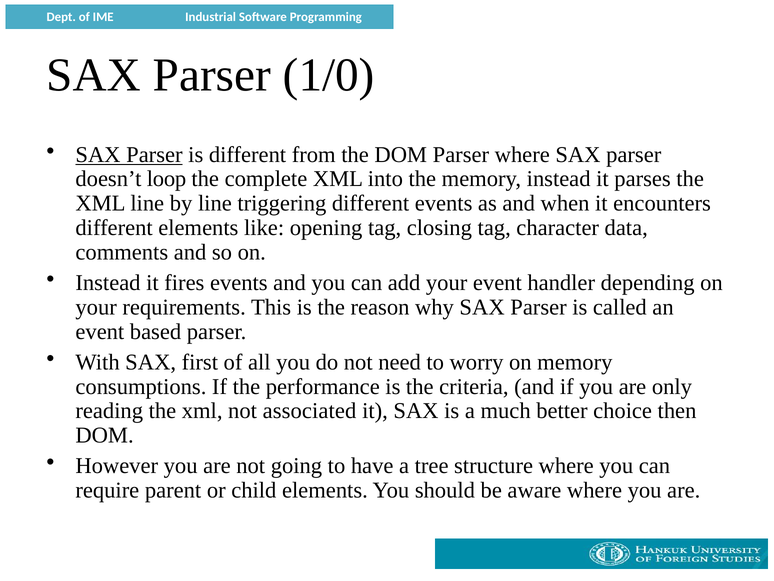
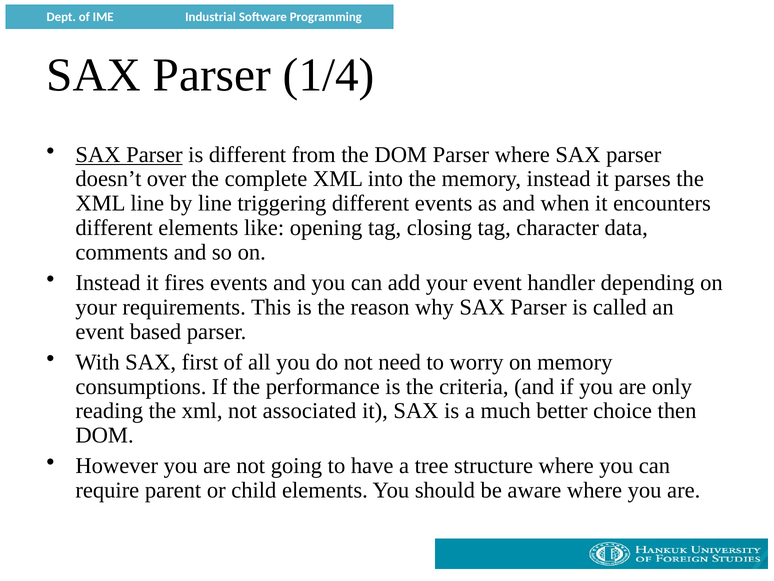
1/0: 1/0 -> 1/4
loop: loop -> over
